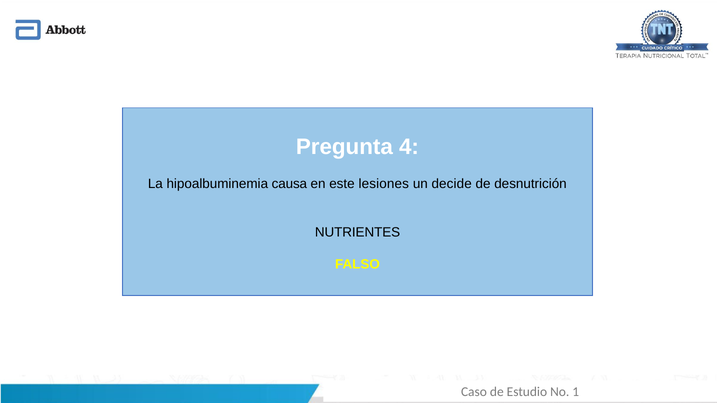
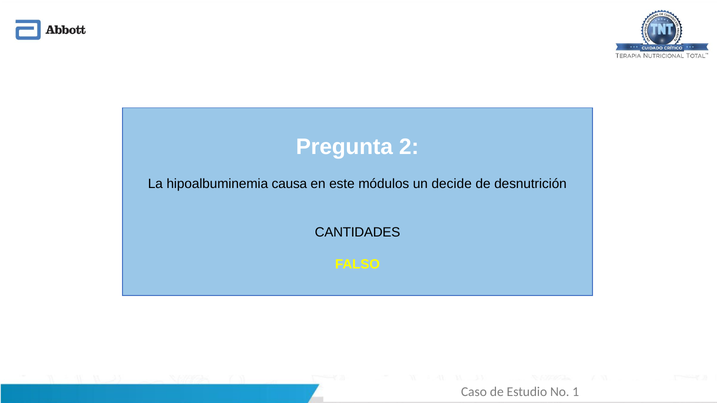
4: 4 -> 2
lesiones: lesiones -> módulos
NUTRIENTES: NUTRIENTES -> CANTIDADES
